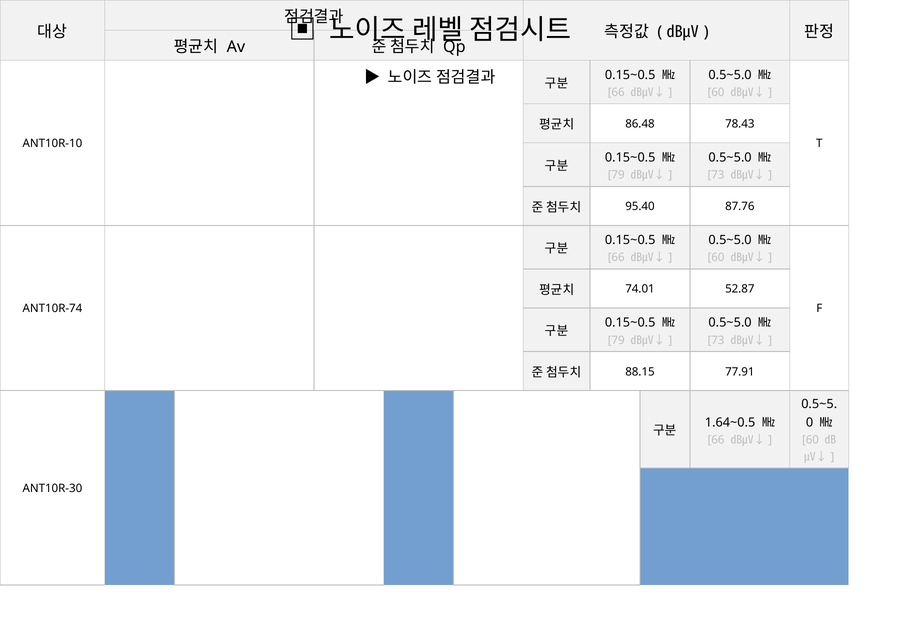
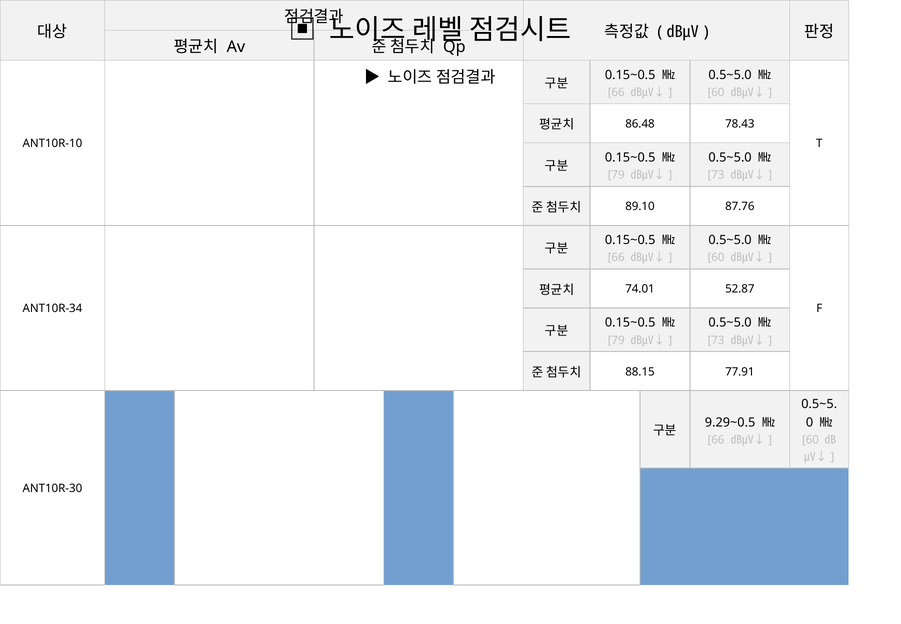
95.40: 95.40 -> 89.10
ANT10R-74: ANT10R-74 -> ANT10R-34
1.64~0.5: 1.64~0.5 -> 9.29~0.5
